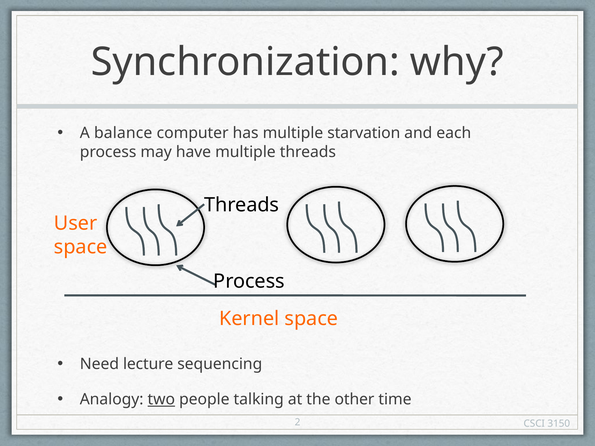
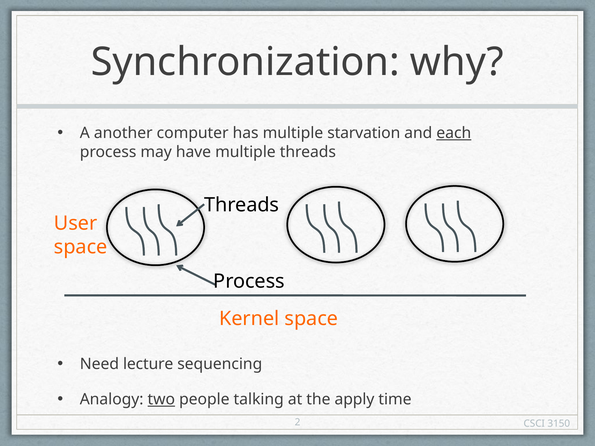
balance: balance -> another
each underline: none -> present
other: other -> apply
